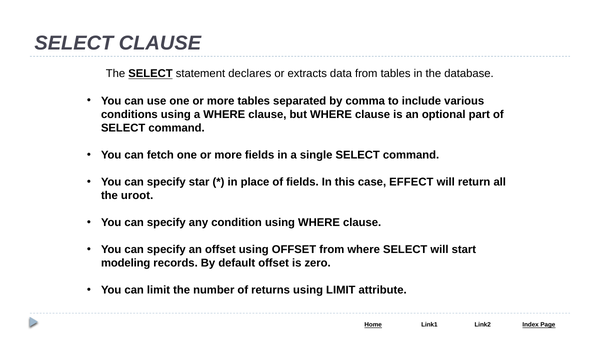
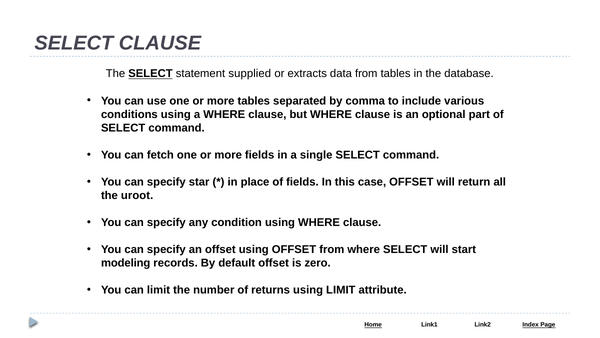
declares: declares -> supplied
case EFFECT: EFFECT -> OFFSET
